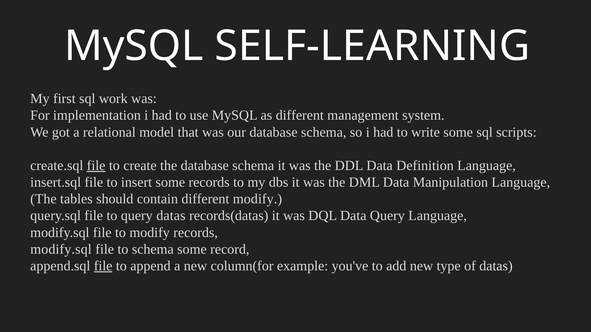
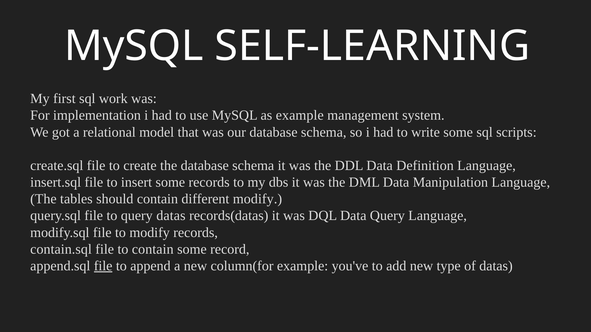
as different: different -> example
file at (96, 166) underline: present -> none
modify.sql at (61, 250): modify.sql -> contain.sql
to schema: schema -> contain
